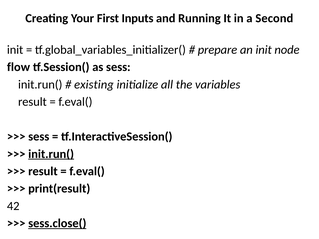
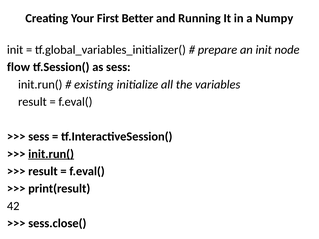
Inputs: Inputs -> Better
Second: Second -> Numpy
sess.close( underline: present -> none
